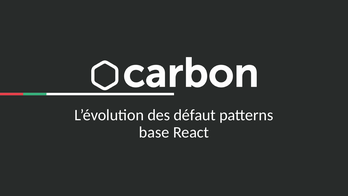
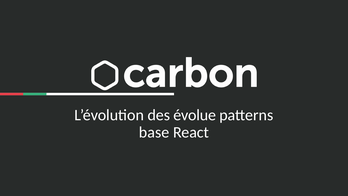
défaut: défaut -> évolue
